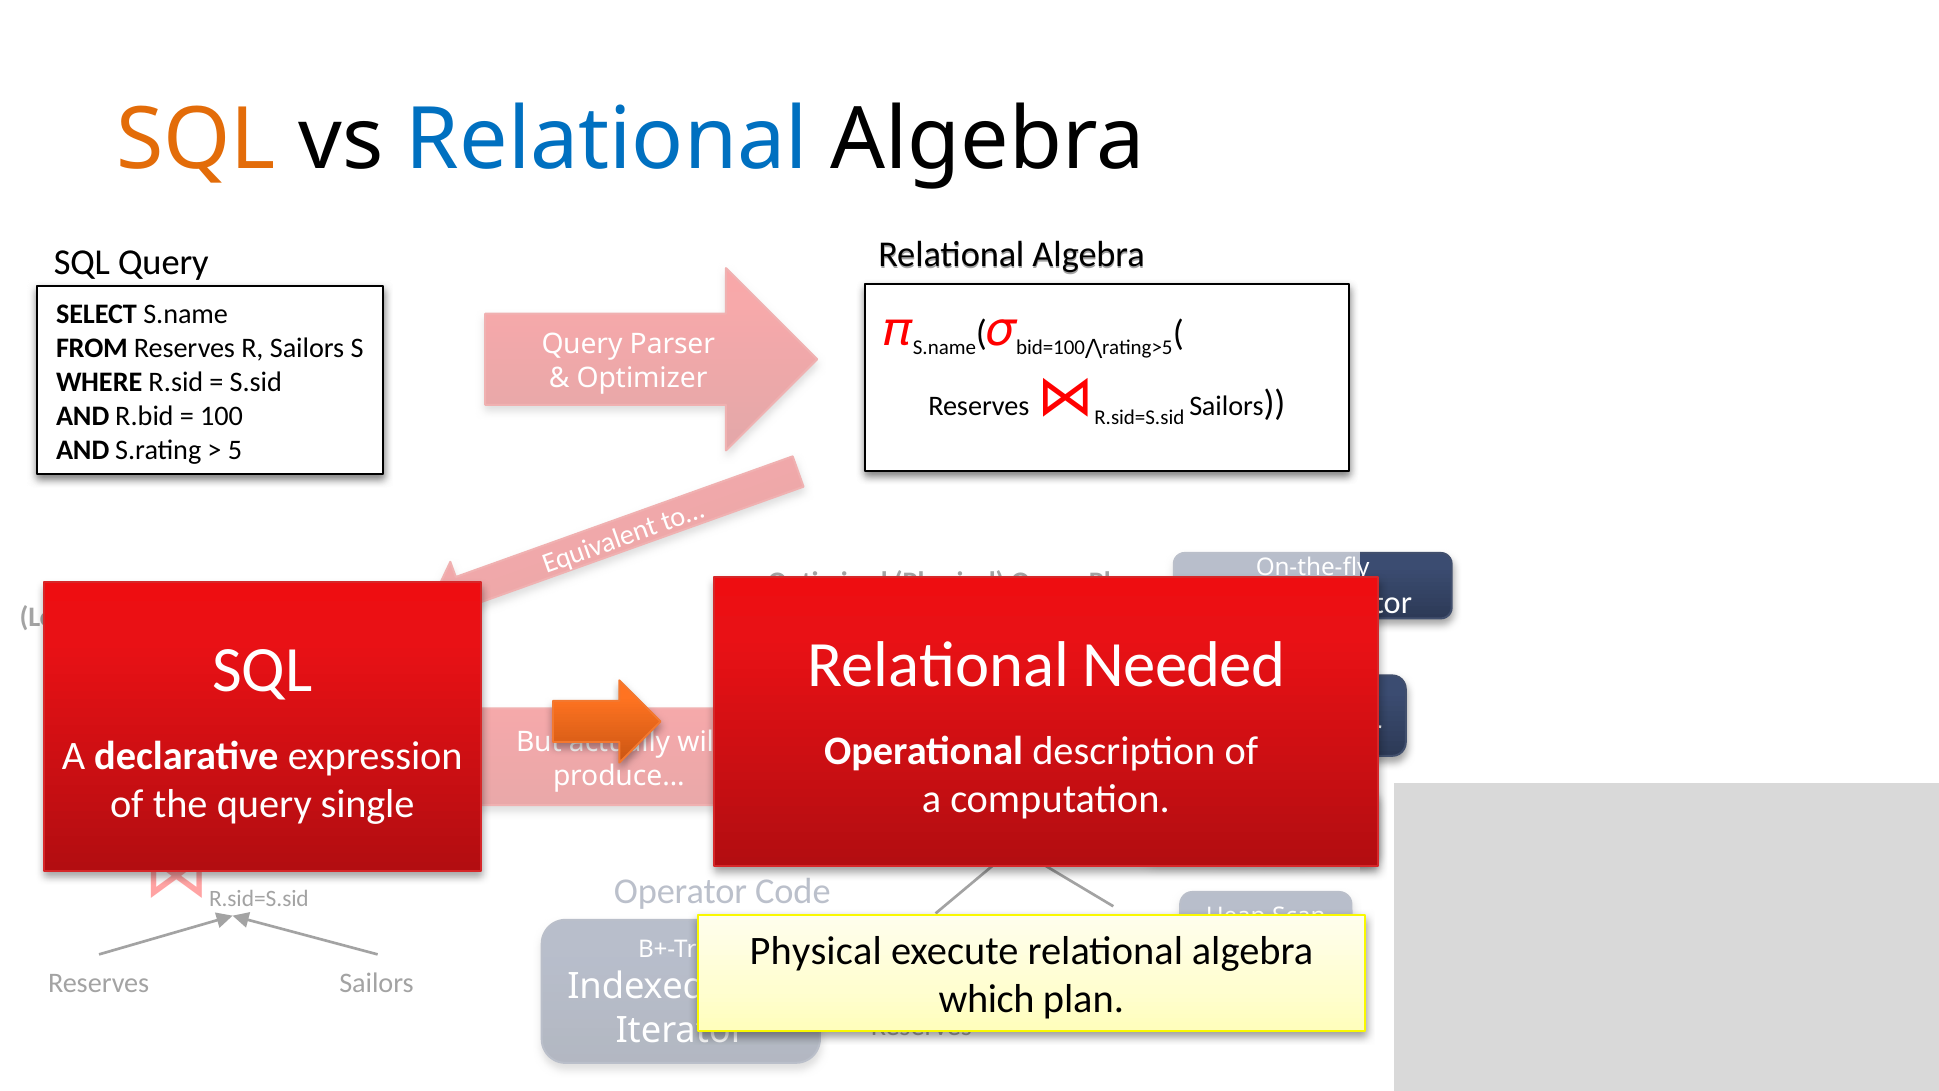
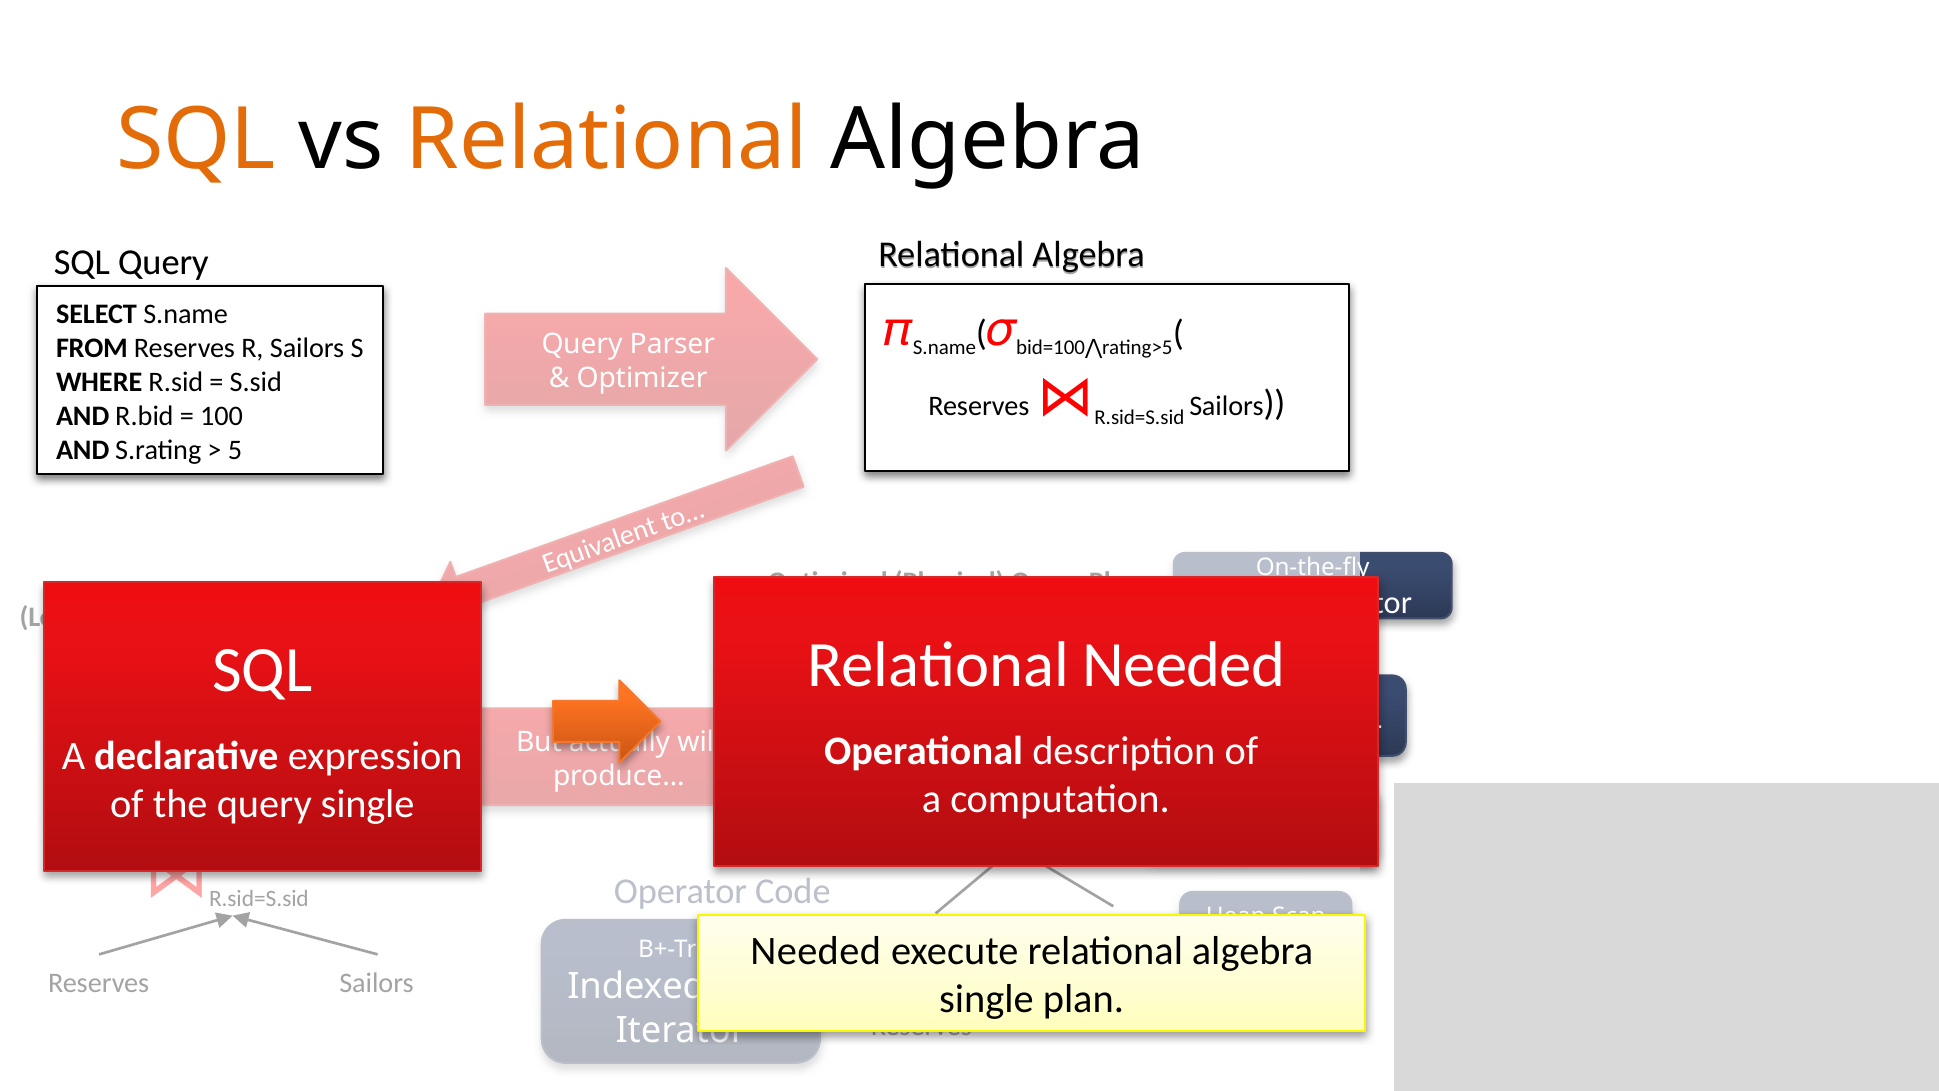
Relational at (607, 140) colour: blue -> orange
Physical at (816, 951): Physical -> Needed
which at (987, 999): which -> single
